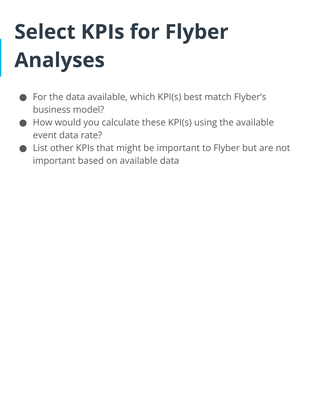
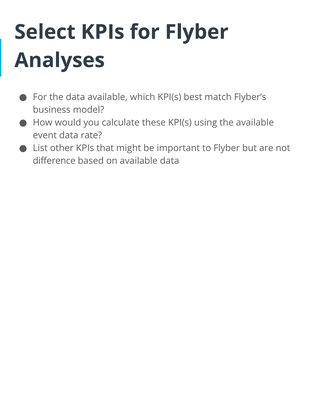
important at (54, 161): important -> difference
